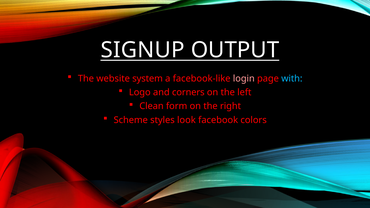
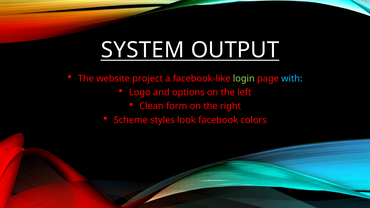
SIGNUP: SIGNUP -> SYSTEM
system: system -> project
login colour: pink -> light green
corners: corners -> options
